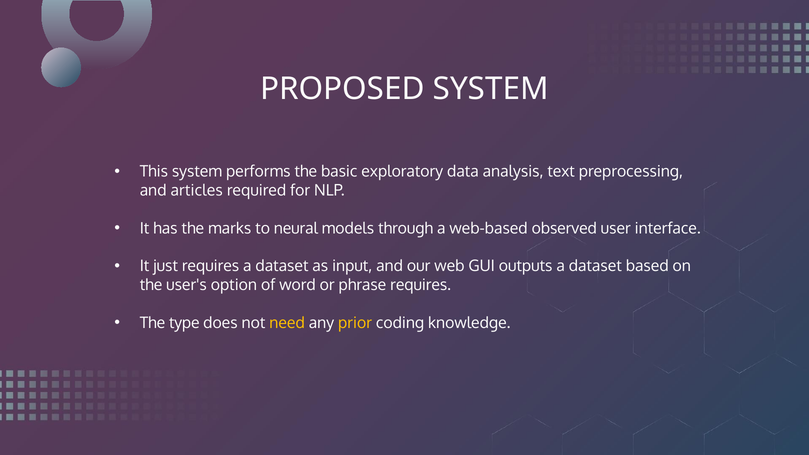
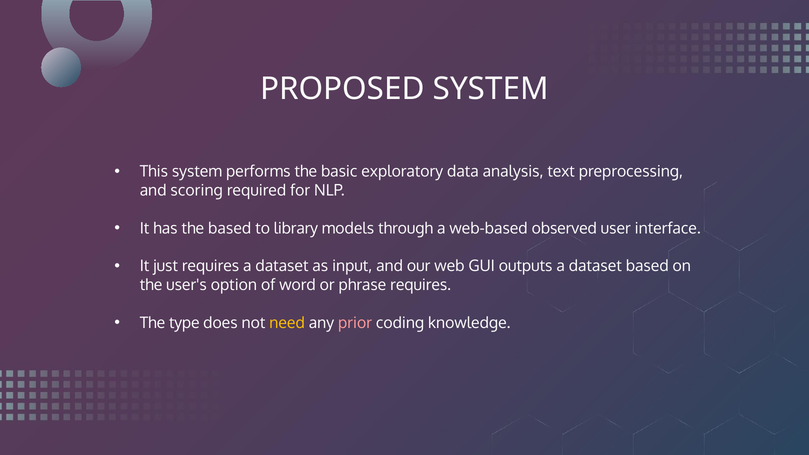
articles: articles -> scoring
the marks: marks -> based
neural: neural -> library
prior colour: yellow -> pink
